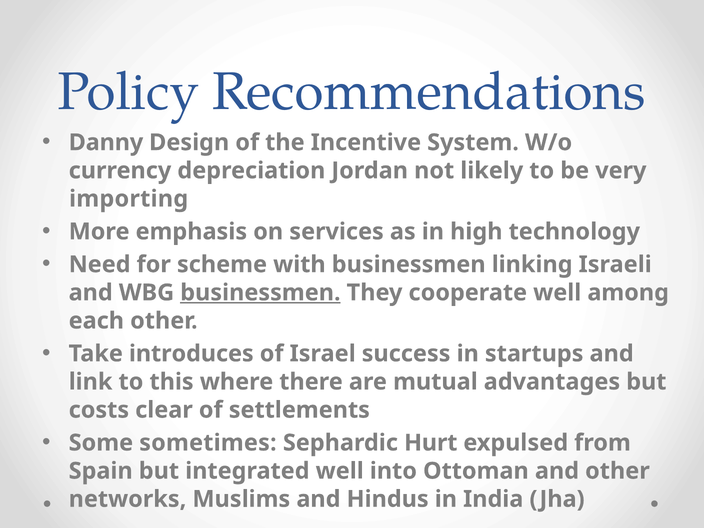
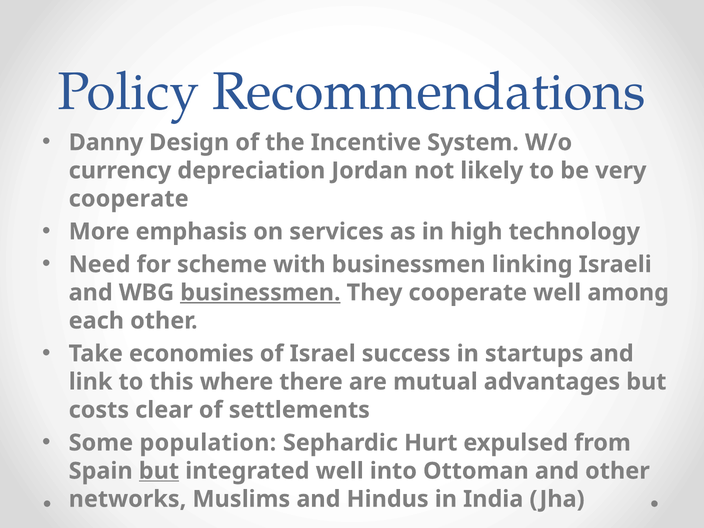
importing at (129, 199): importing -> cooperate
introduces: introduces -> economies
sometimes: sometimes -> population
but at (159, 471) underline: none -> present
